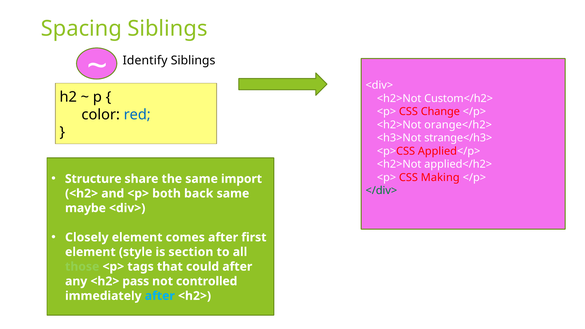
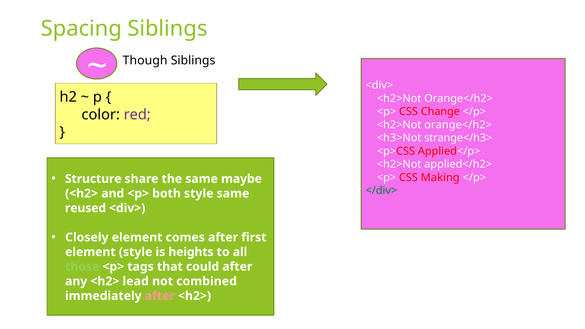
Identify: Identify -> Though
Custom</h2> at (459, 99): Custom</h2> -> Orange</h2>
red colour: blue -> purple
import: import -> maybe
both back: back -> style
maybe: maybe -> reused
section: section -> heights
pass: pass -> lead
controlled: controlled -> combined
after at (160, 296) colour: light blue -> pink
